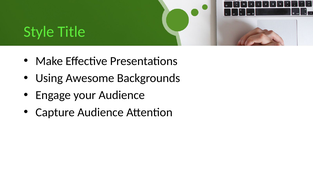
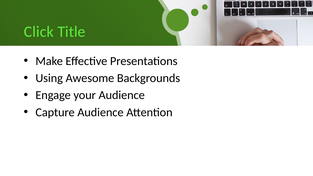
Style: Style -> Click
